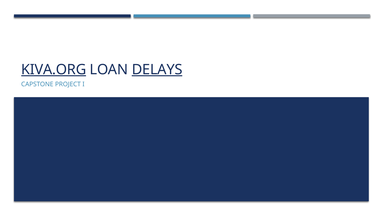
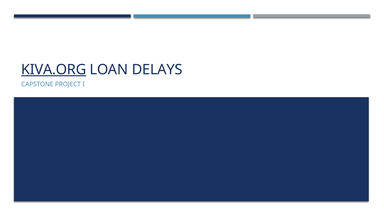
DELAYS underline: present -> none
